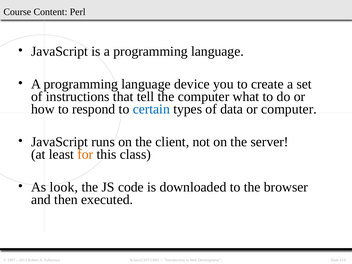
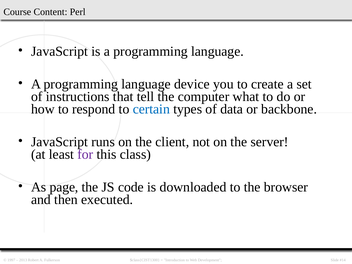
or computer: computer -> backbone
for colour: orange -> purple
look: look -> page
